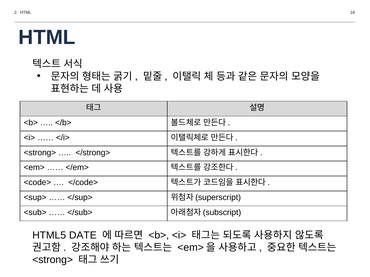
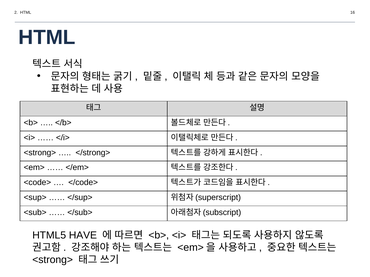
DATE: DATE -> HAVE
